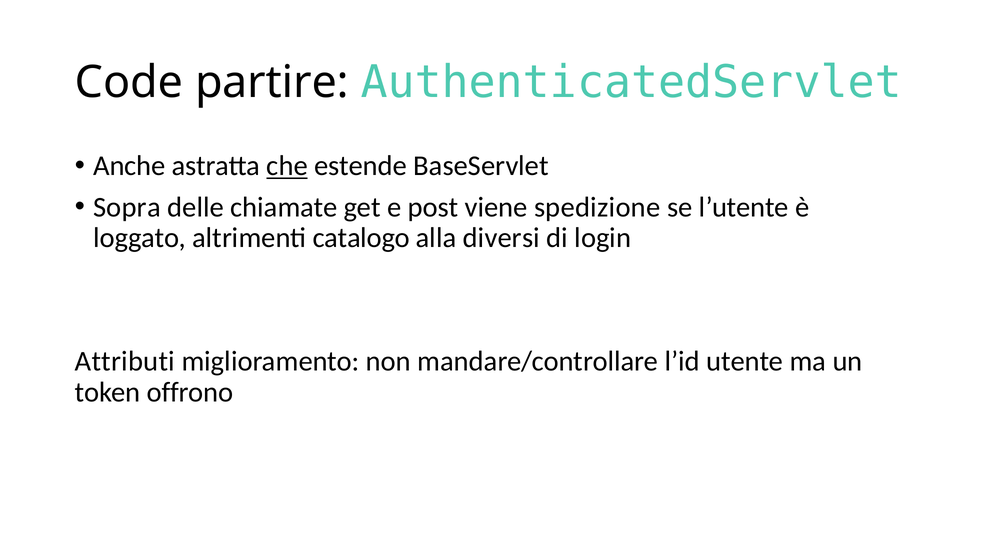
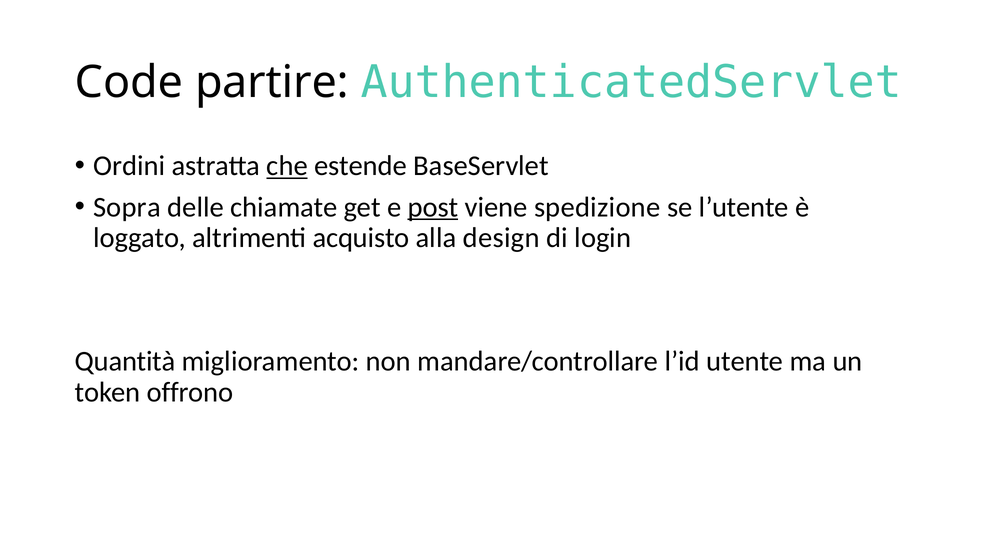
Anche: Anche -> Ordini
post underline: none -> present
catalogo: catalogo -> acquisto
diversi: diversi -> design
Attributi: Attributi -> Quantità
